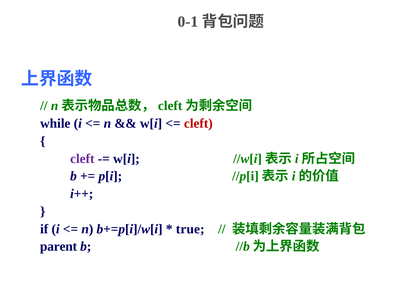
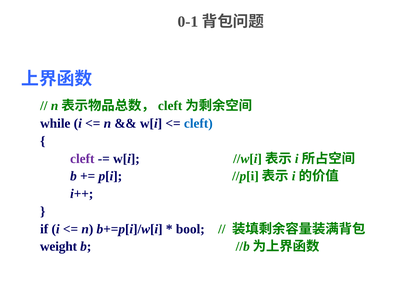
cleft at (198, 123) colour: red -> blue
true: true -> bool
parent: parent -> weight
